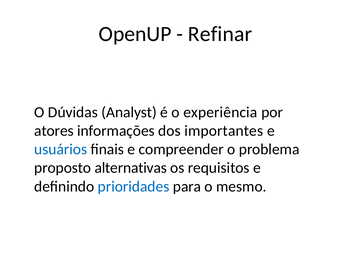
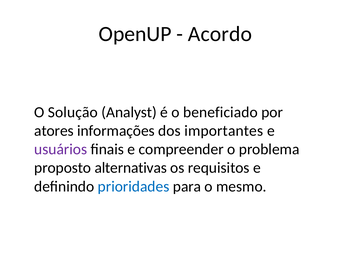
Refinar: Refinar -> Acordo
Dúvidas: Dúvidas -> Solução
experiência: experiência -> beneficiado
usuários colour: blue -> purple
